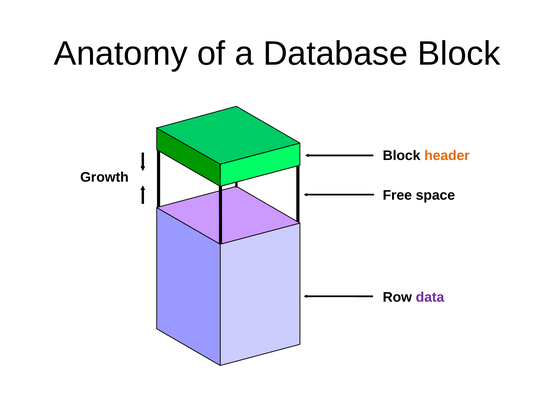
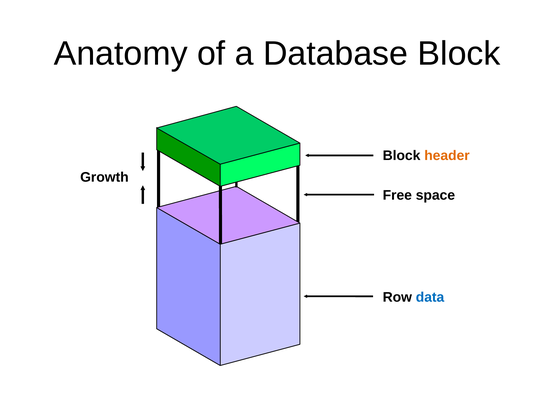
data colour: purple -> blue
